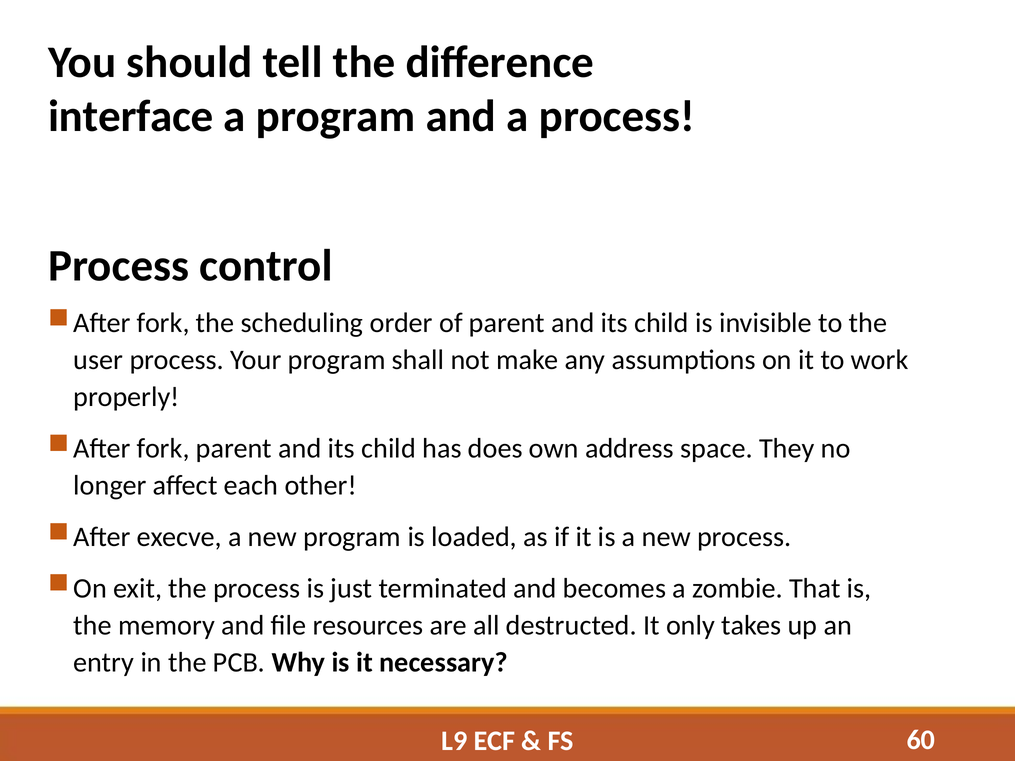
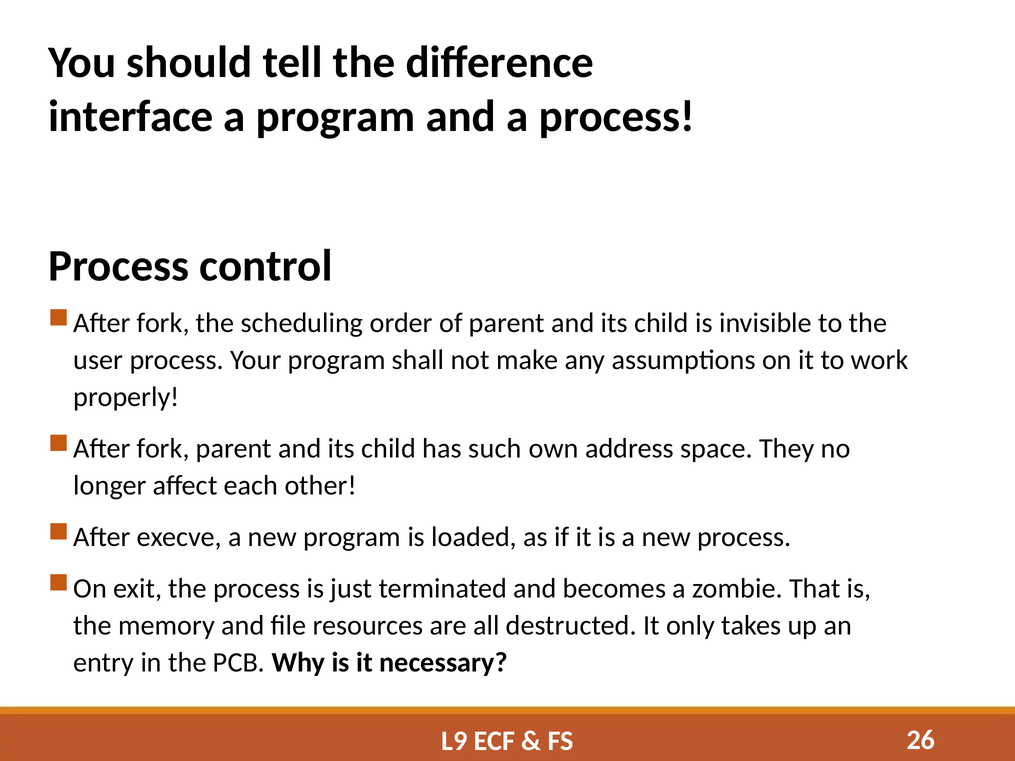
does: does -> such
60: 60 -> 26
